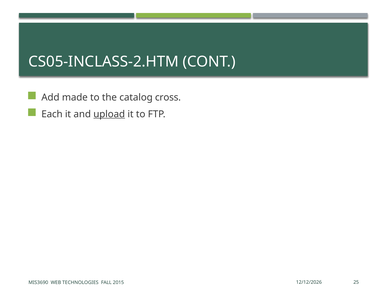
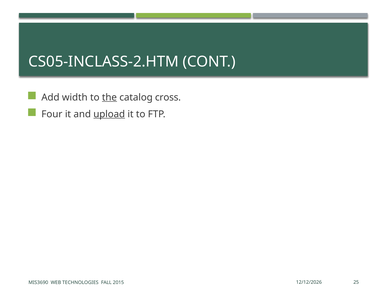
made: made -> width
the underline: none -> present
Each: Each -> Four
